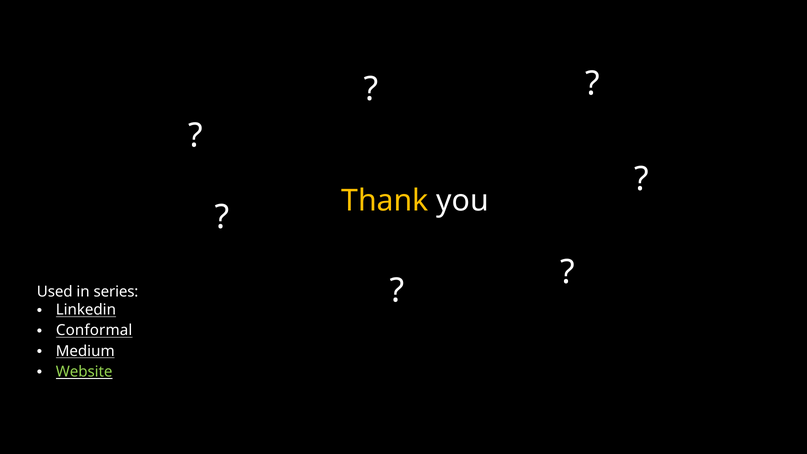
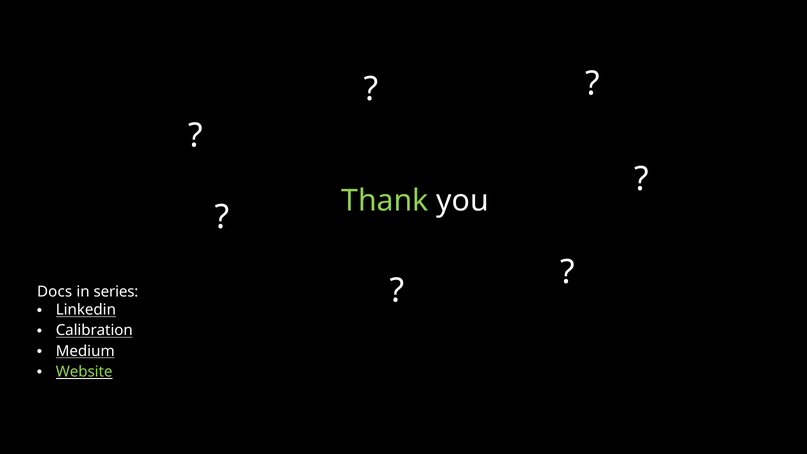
Thank colour: yellow -> light green
Used: Used -> Docs
Conformal: Conformal -> Calibration
